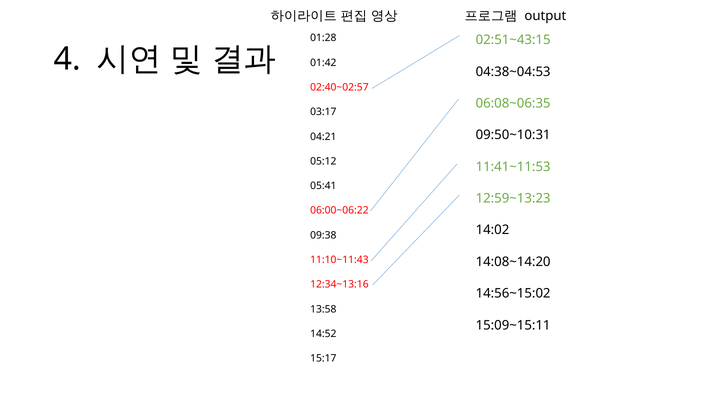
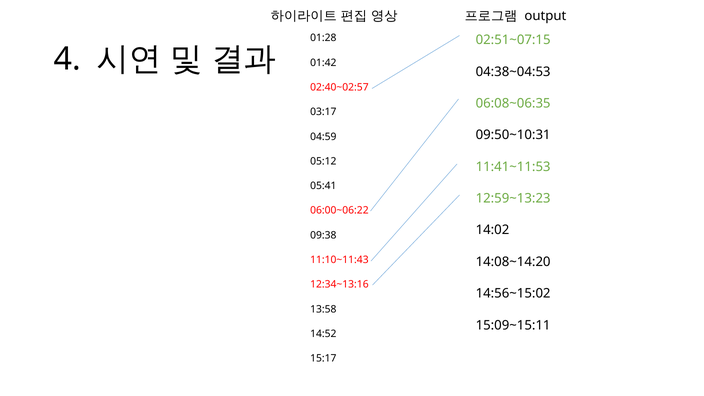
02:51~43:15: 02:51~43:15 -> 02:51~07:15
04:21: 04:21 -> 04:59
